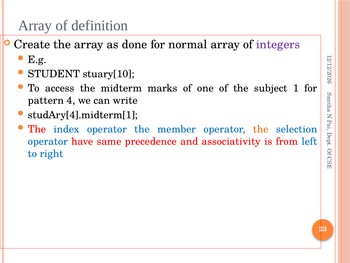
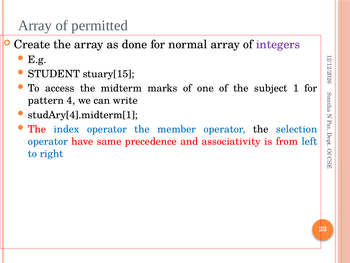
definition: definition -> permitted
stuary[10: stuary[10 -> stuary[15
the at (261, 129) colour: orange -> black
